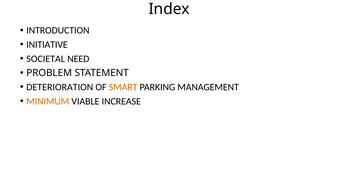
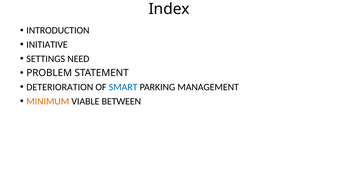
SOCIETAL: SOCIETAL -> SETTINGS
SMART colour: orange -> blue
INCREASE: INCREASE -> BETWEEN
